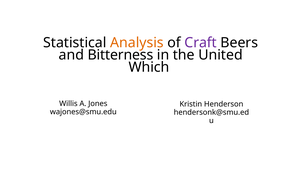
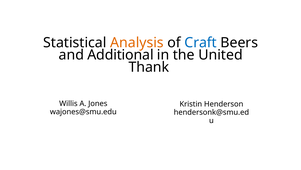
Craft colour: purple -> blue
Bitterness: Bitterness -> Additional
Which: Which -> Thank
